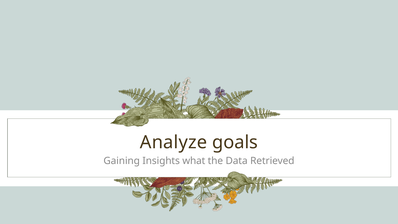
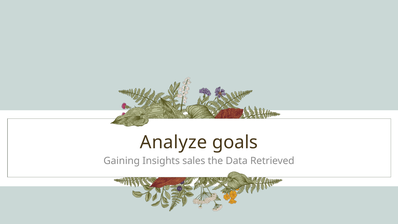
what: what -> sales
